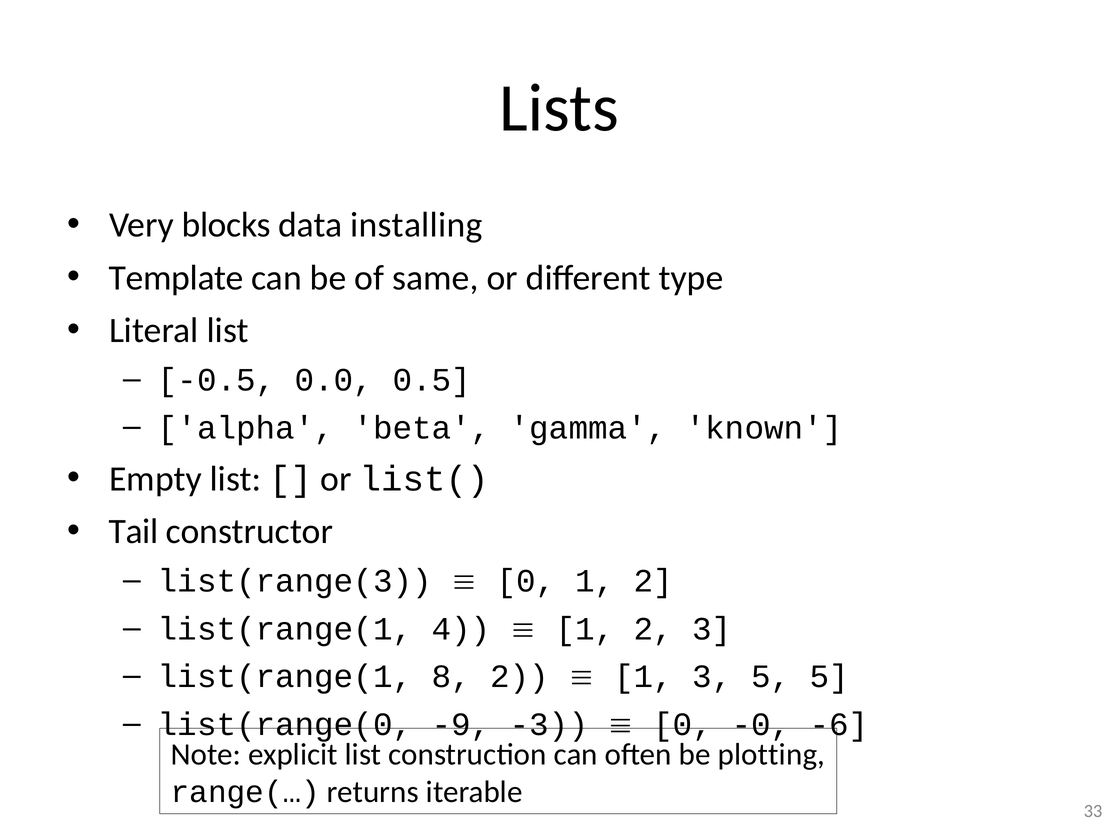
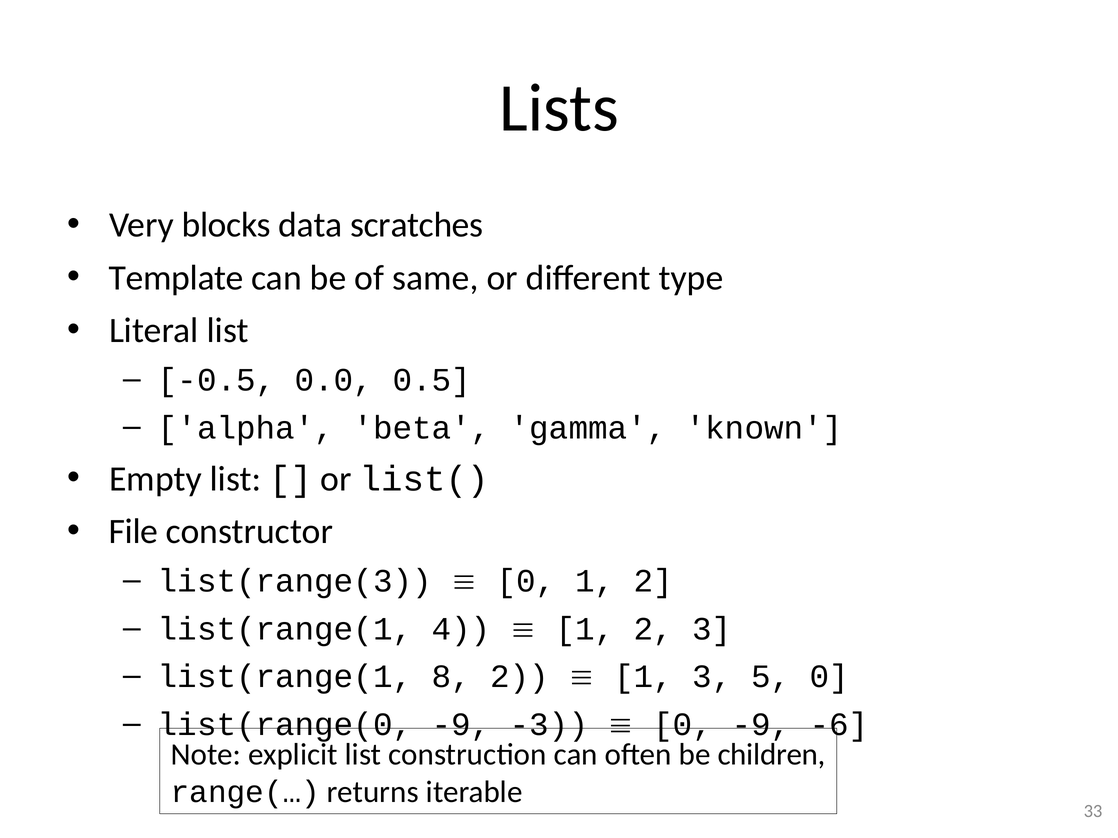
installing: installing -> scratches
Tail: Tail -> File
5 5: 5 -> 0
0 -0: -0 -> -9
plotting: plotting -> children
